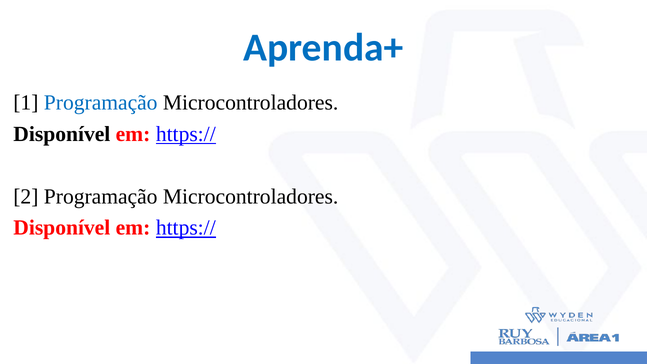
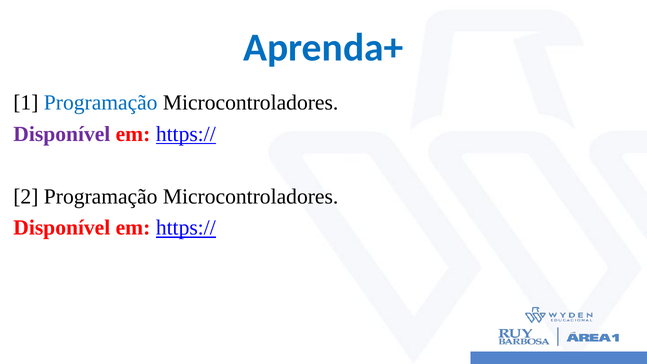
Disponível at (62, 134) colour: black -> purple
